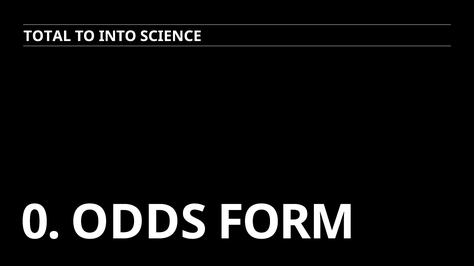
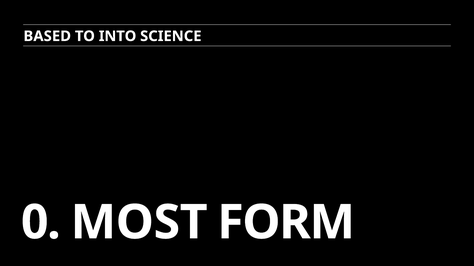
TOTAL: TOTAL -> BASED
ODDS: ODDS -> MOST
